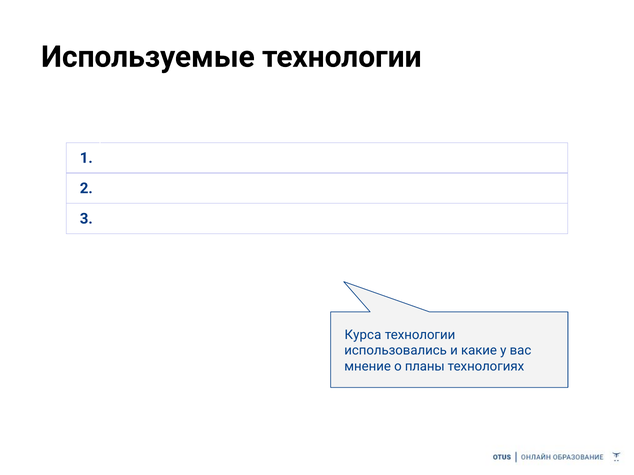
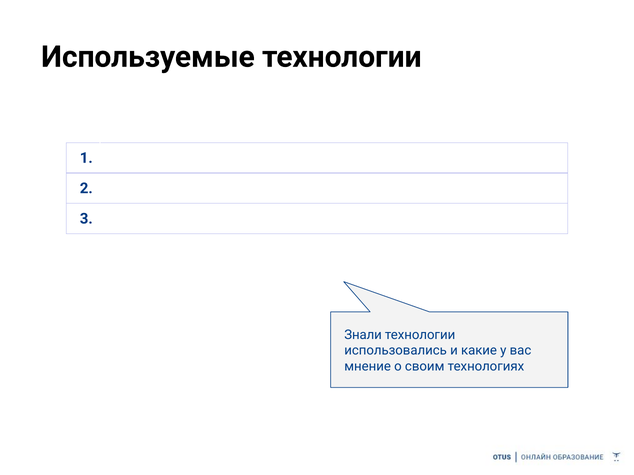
Курса: Курса -> Знали
планы: планы -> своим
